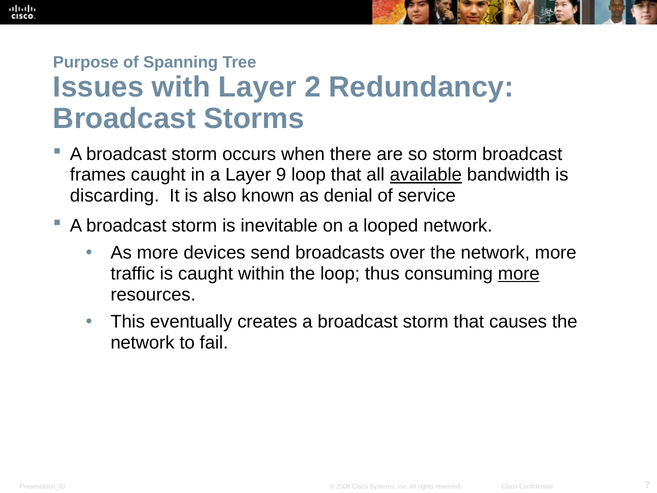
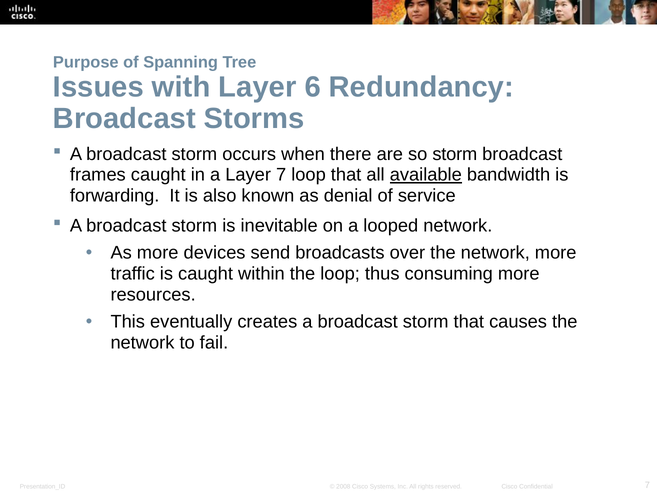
2: 2 -> 6
Layer 9: 9 -> 7
discarding: discarding -> forwarding
more at (519, 274) underline: present -> none
